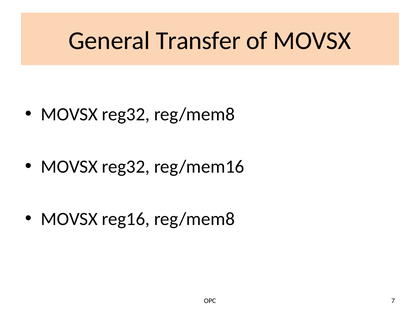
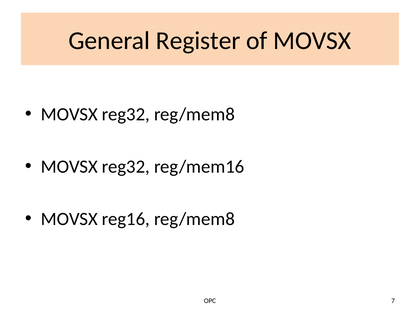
Transfer: Transfer -> Register
